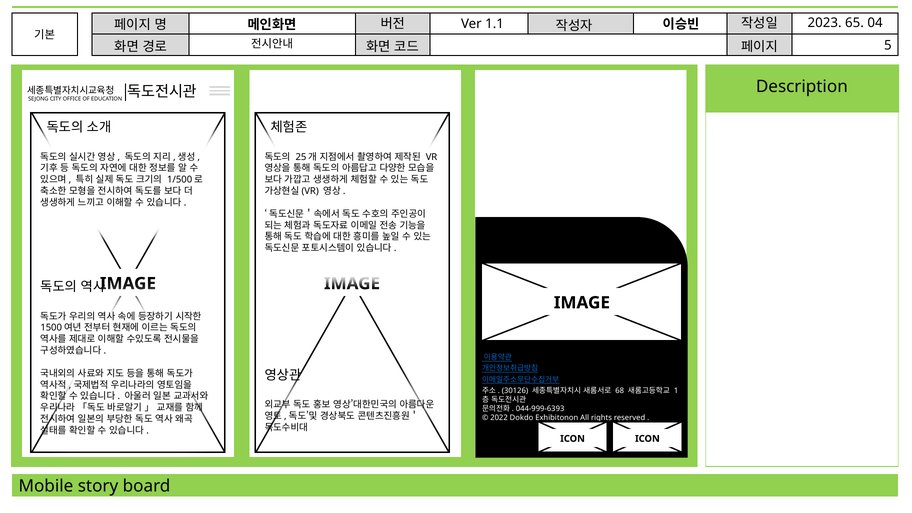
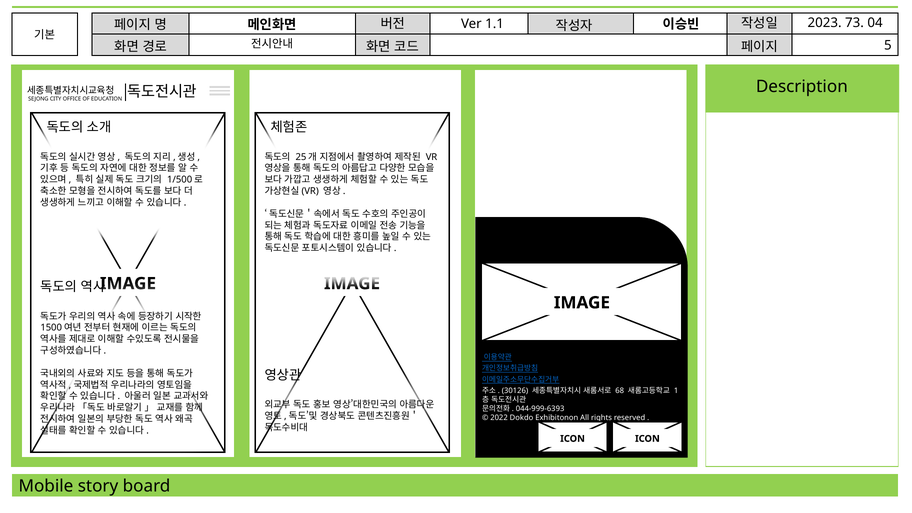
65: 65 -> 73
